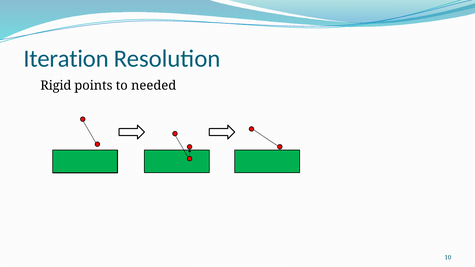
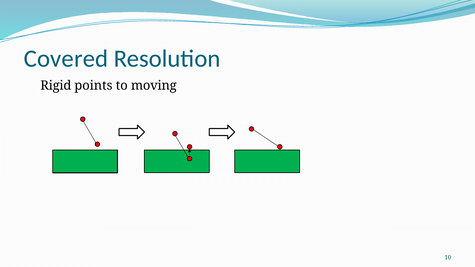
Iteration: Iteration -> Covered
needed: needed -> moving
